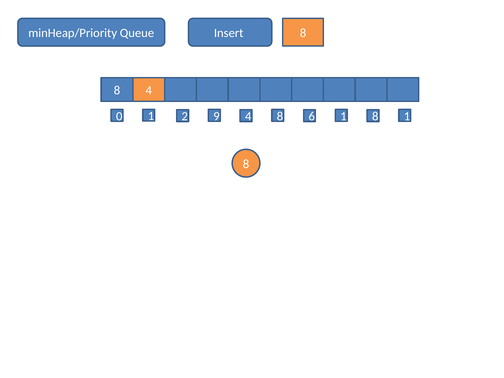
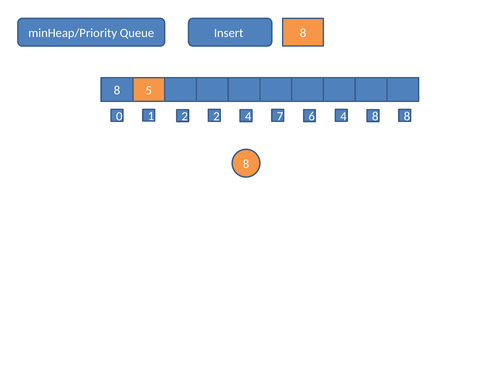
8 4: 4 -> 5
2 9: 9 -> 2
4 8: 8 -> 7
6 1: 1 -> 4
1 at (407, 116): 1 -> 8
